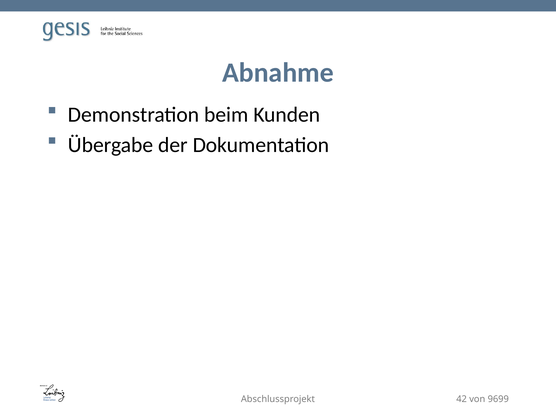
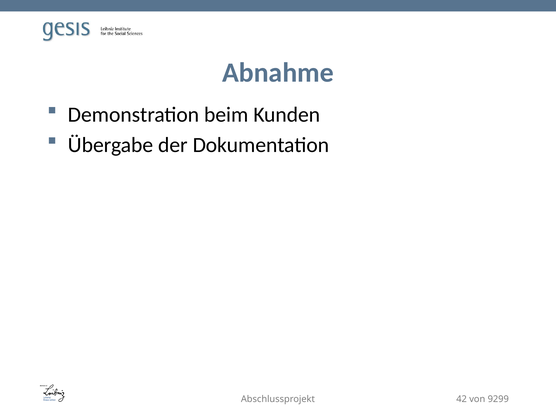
9699: 9699 -> 9299
